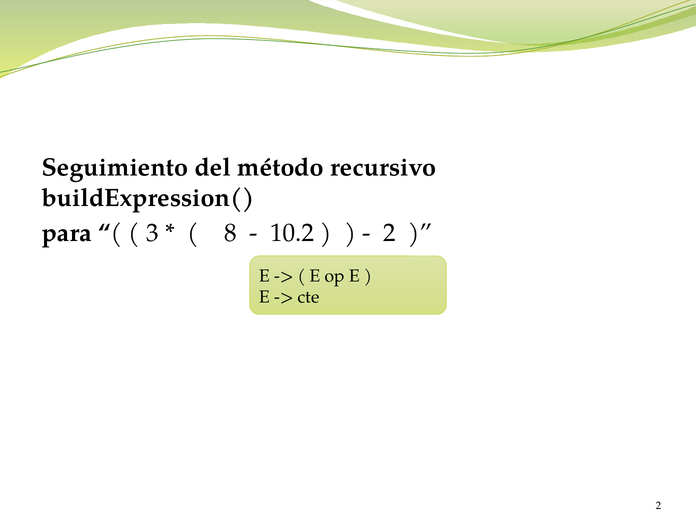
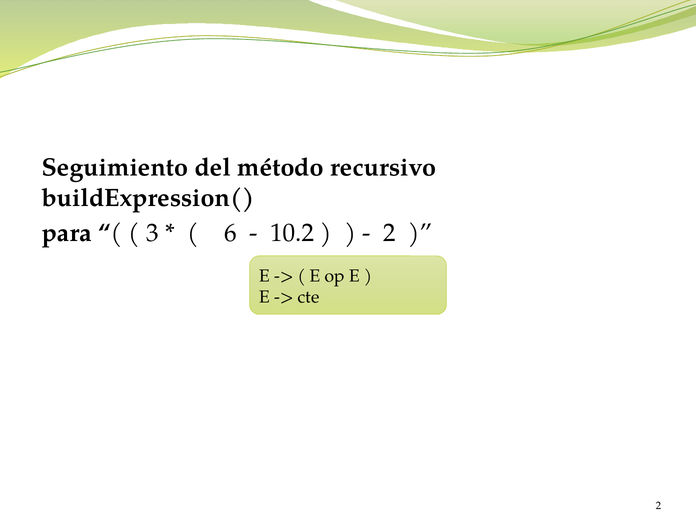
8: 8 -> 6
